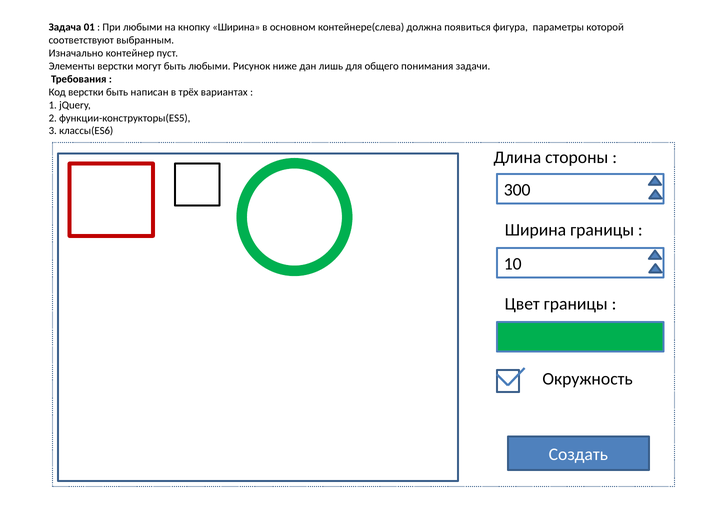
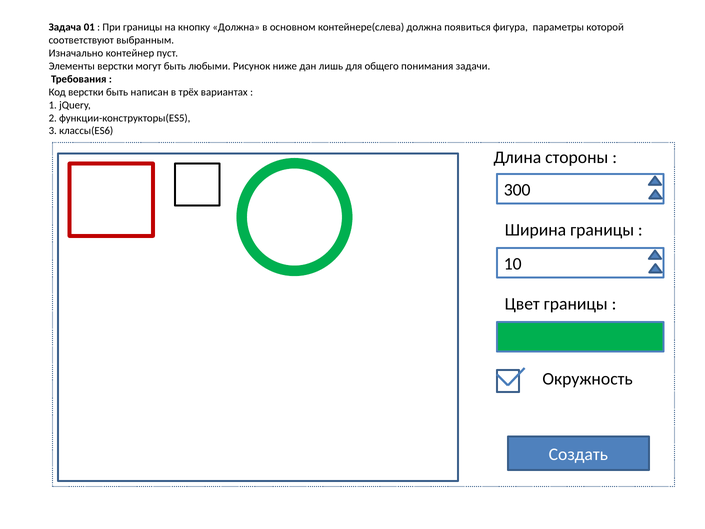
При любыми: любыми -> границы
кнопку Ширина: Ширина -> Должна
